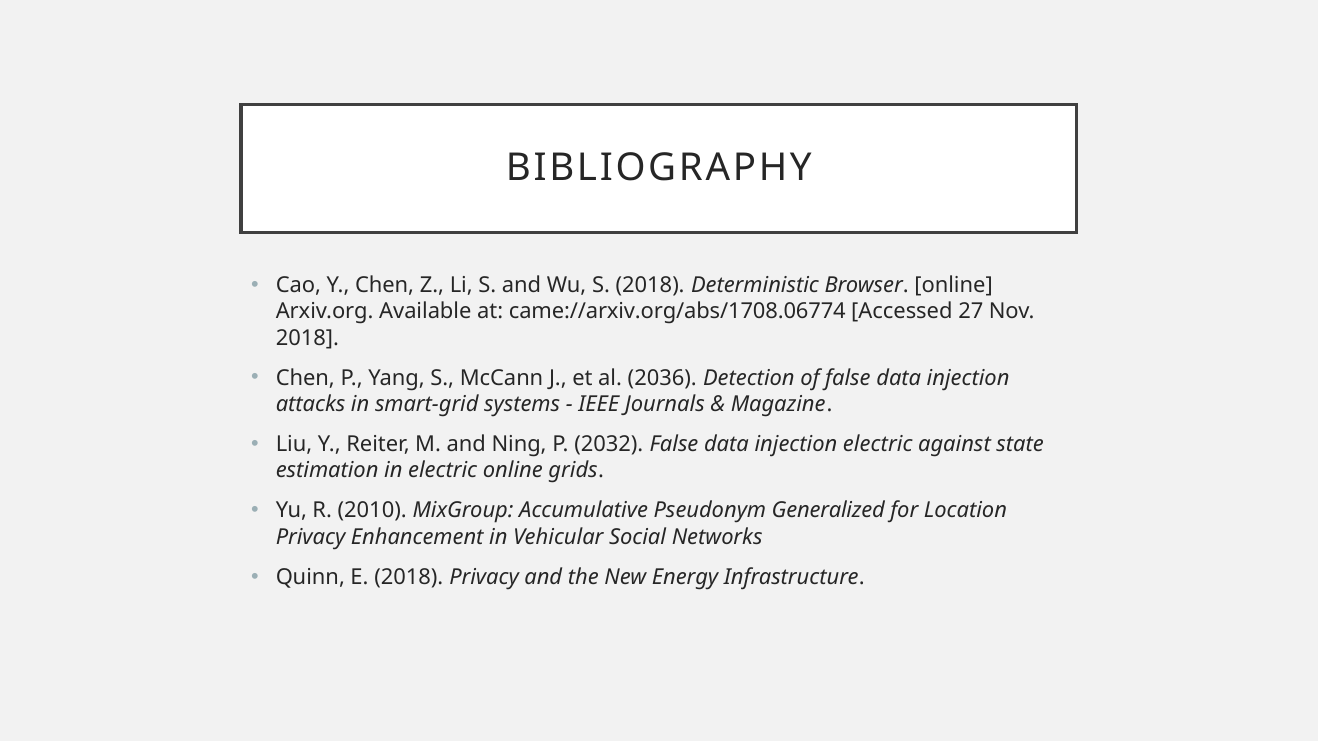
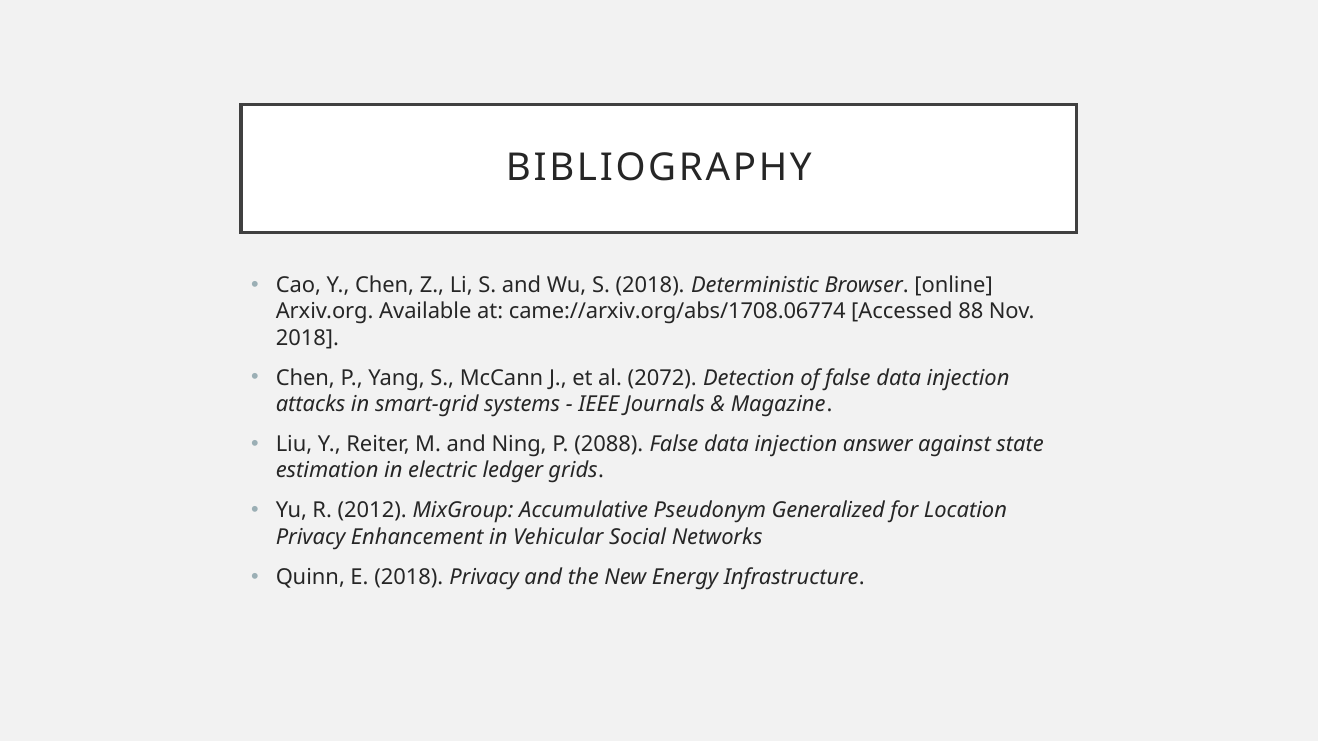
27: 27 -> 88
2036: 2036 -> 2072
2032: 2032 -> 2088
injection electric: electric -> answer
electric online: online -> ledger
2010: 2010 -> 2012
